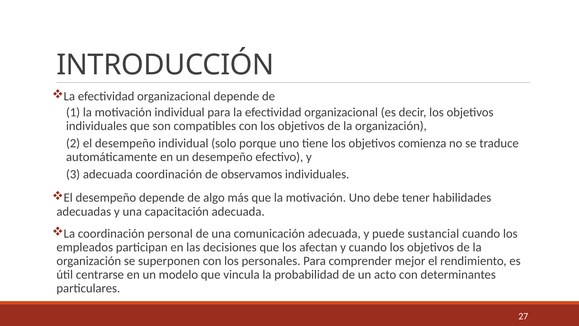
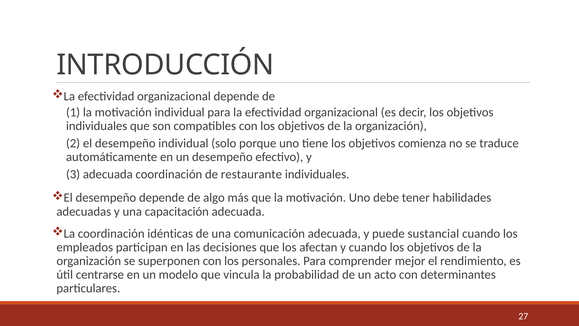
observamos: observamos -> restaurante
personal: personal -> idénticas
